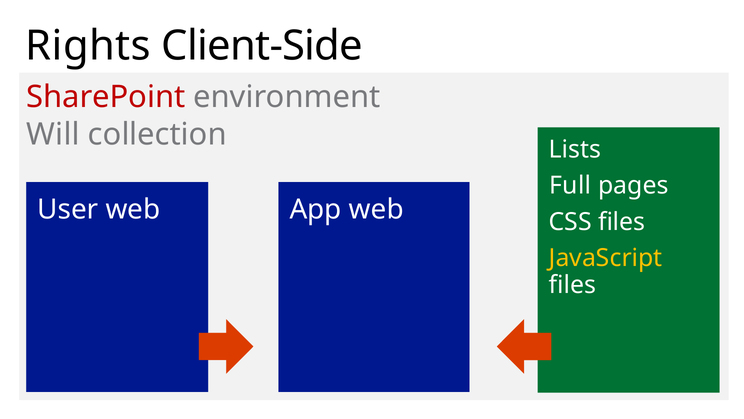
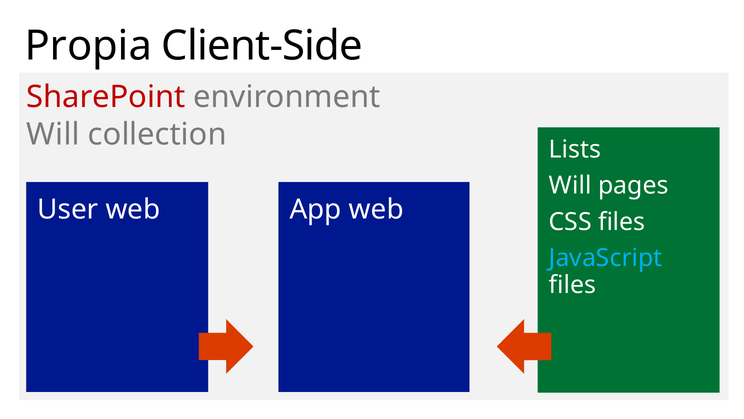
Rights: Rights -> Propia
Full at (570, 185): Full -> Will
JavaScript colour: yellow -> light blue
